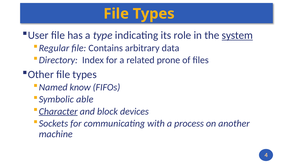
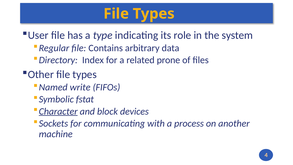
system underline: present -> none
know: know -> write
able: able -> fstat
